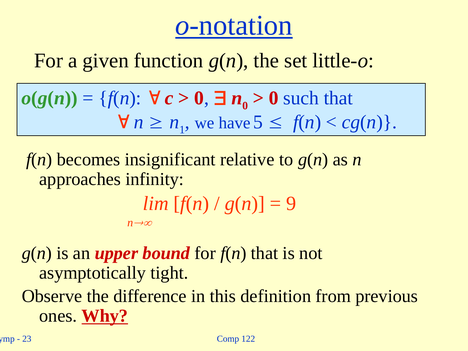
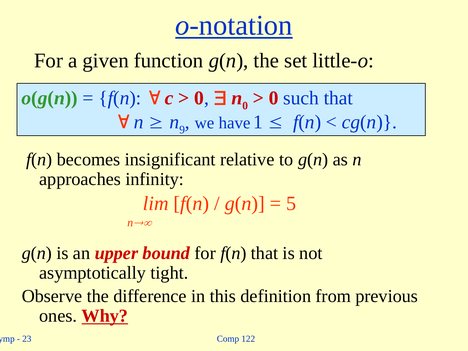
1: 1 -> 9
5: 5 -> 1
9: 9 -> 5
